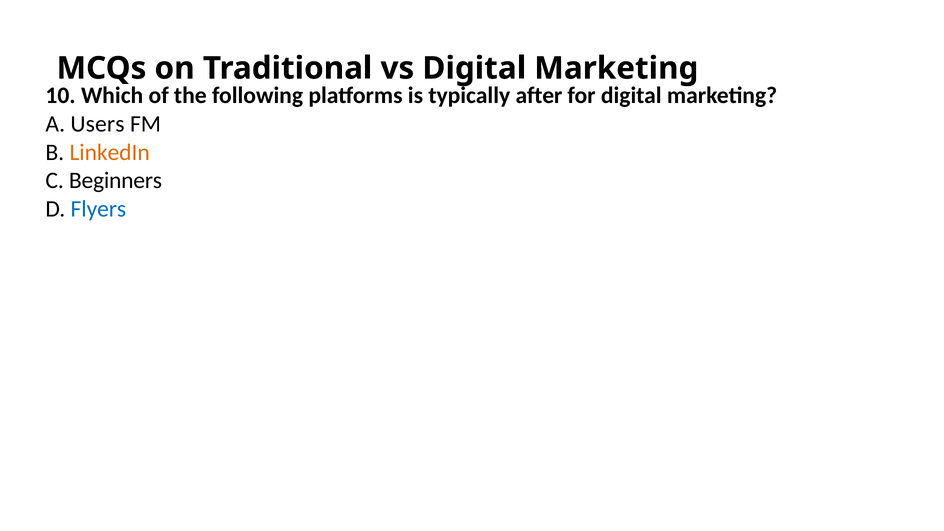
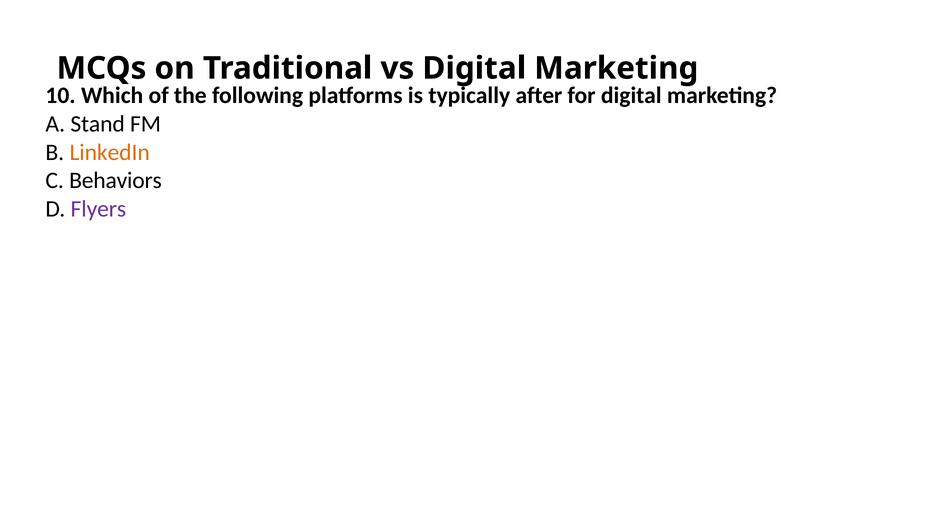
Users: Users -> Stand
Beginners: Beginners -> Behaviors
Flyers colour: blue -> purple
